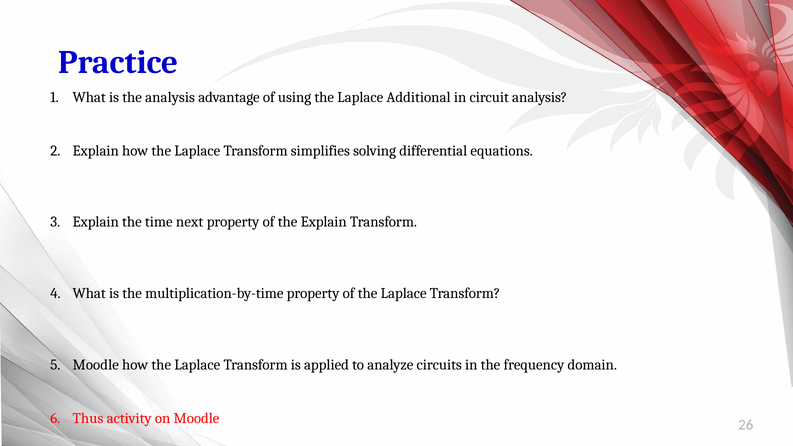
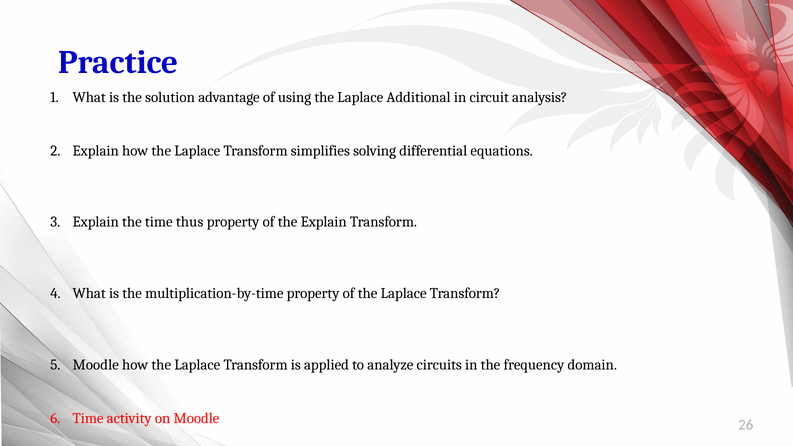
the analysis: analysis -> solution
next: next -> thus
Thus at (88, 418): Thus -> Time
